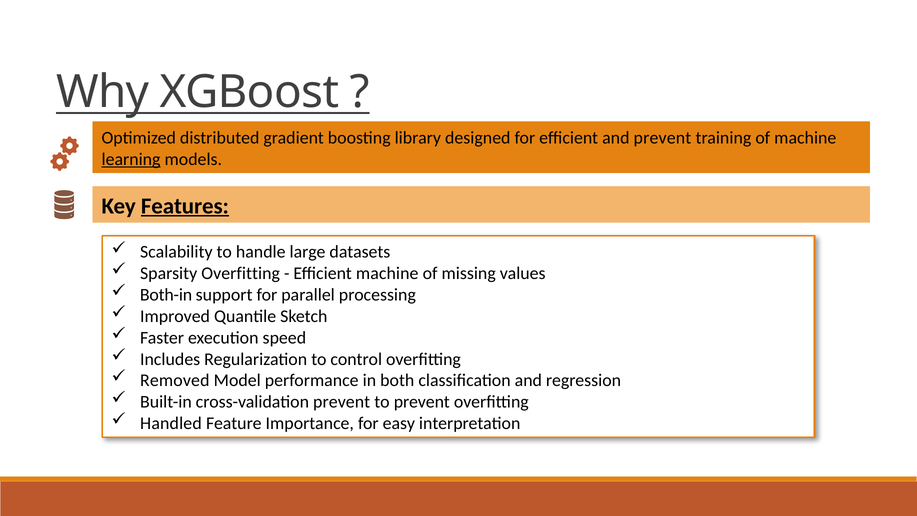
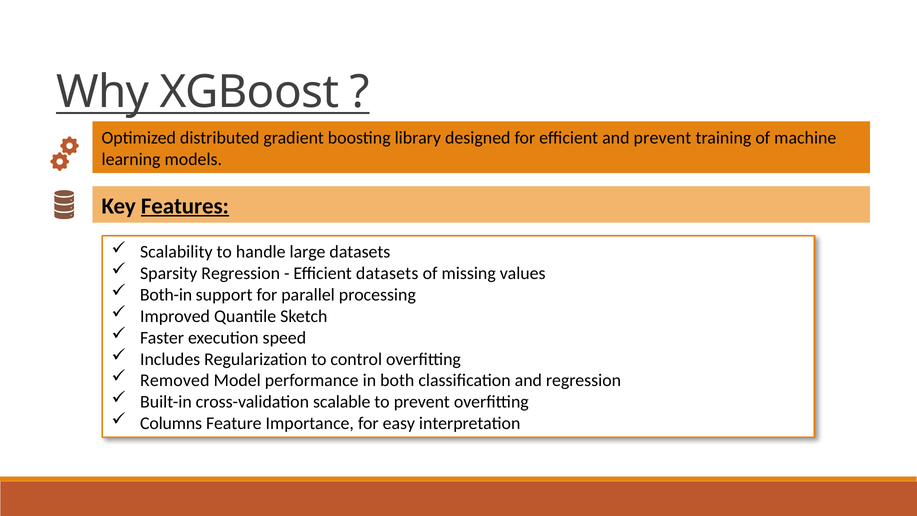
learning underline: present -> none
Sparsity Overfitting: Overfitting -> Regression
Efficient machine: machine -> datasets
cross-validation prevent: prevent -> scalable
Handled: Handled -> Columns
